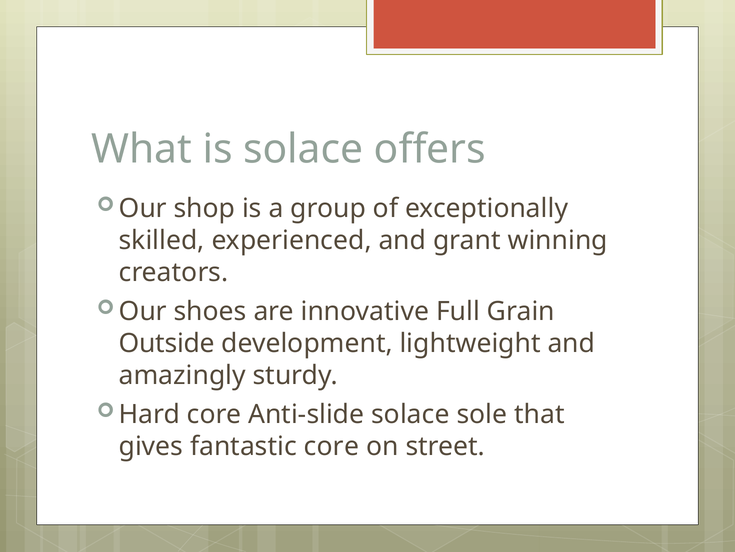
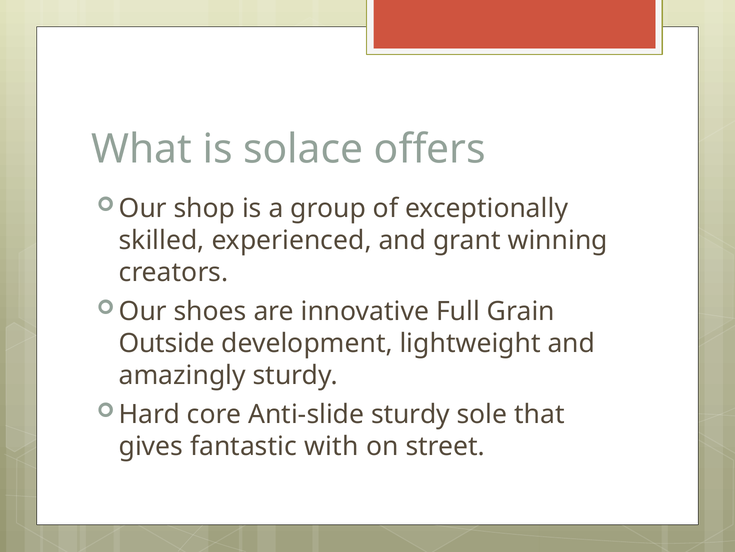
Anti-slide solace: solace -> sturdy
fantastic core: core -> with
